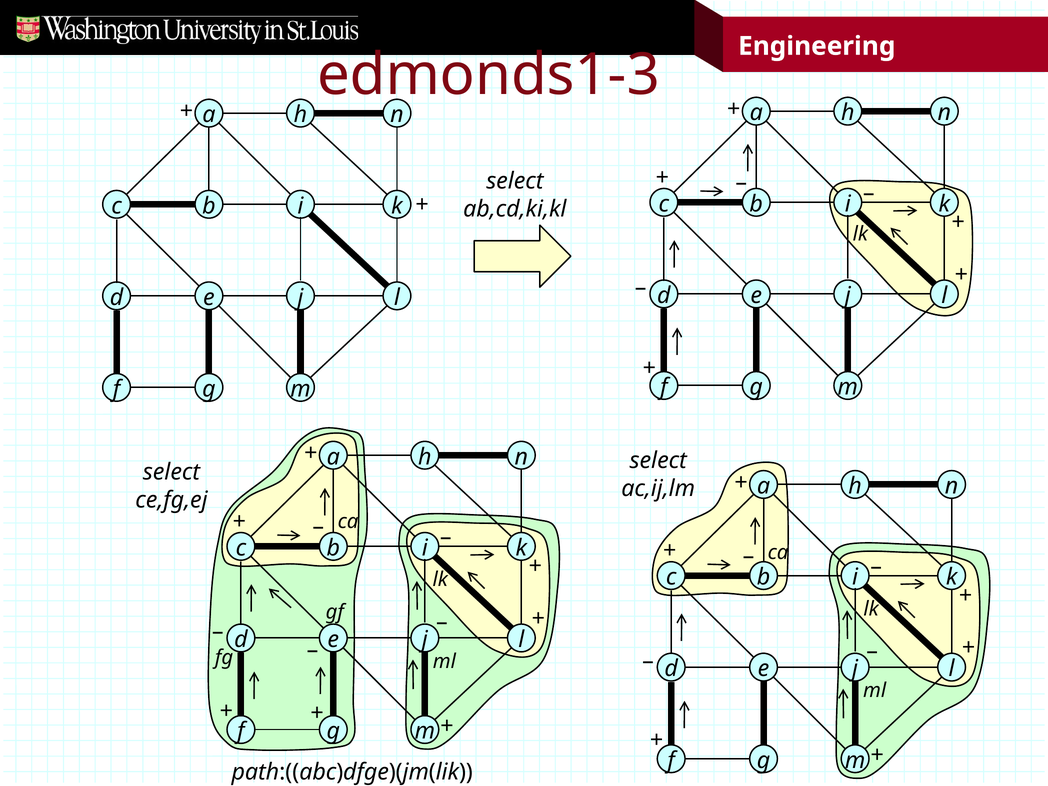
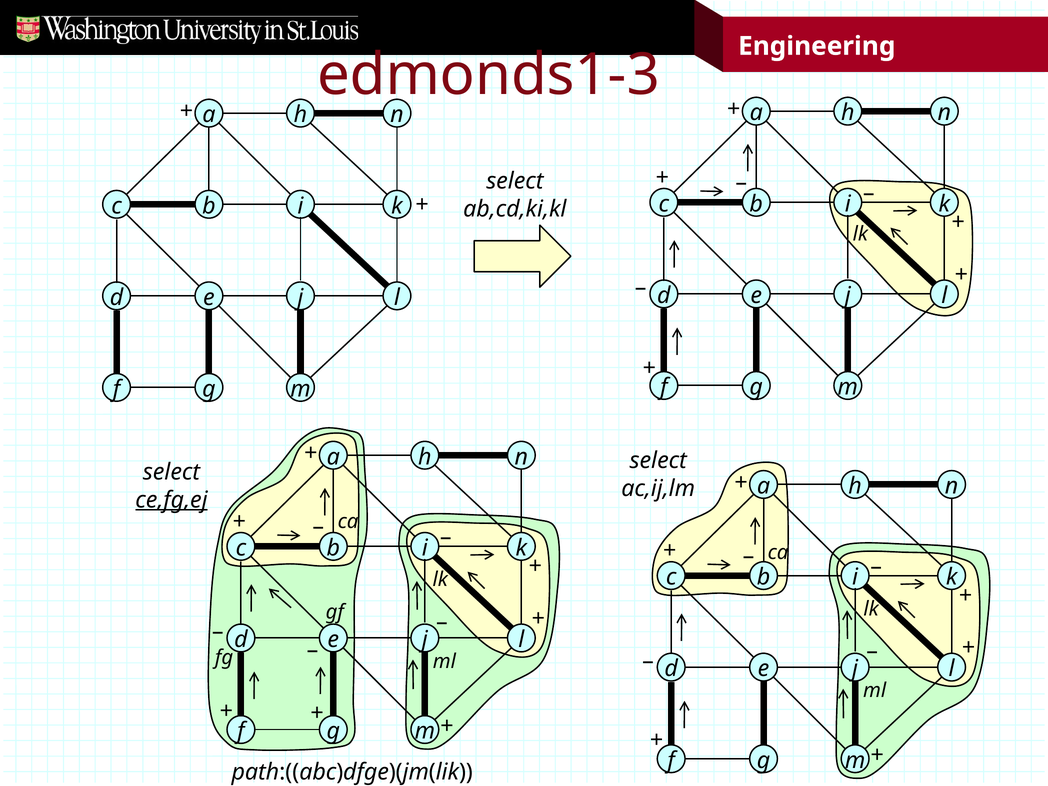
ce,fg,ej underline: none -> present
